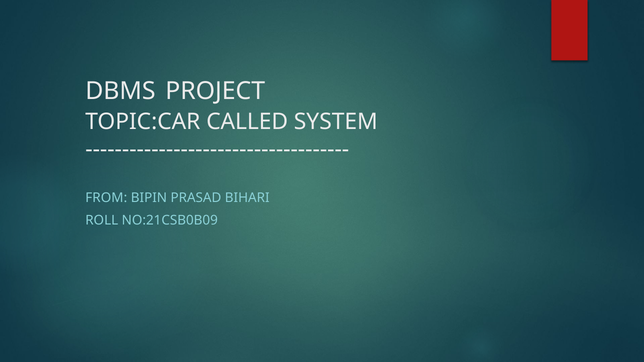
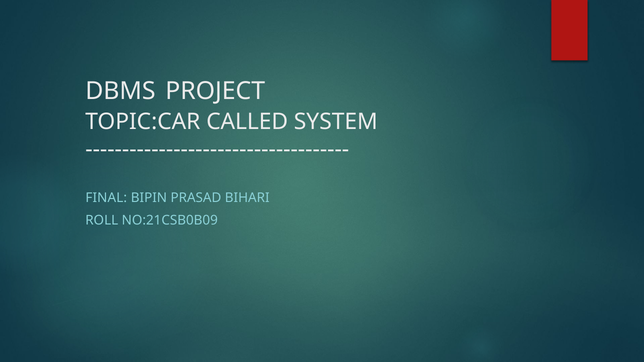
FROM: FROM -> FINAL
